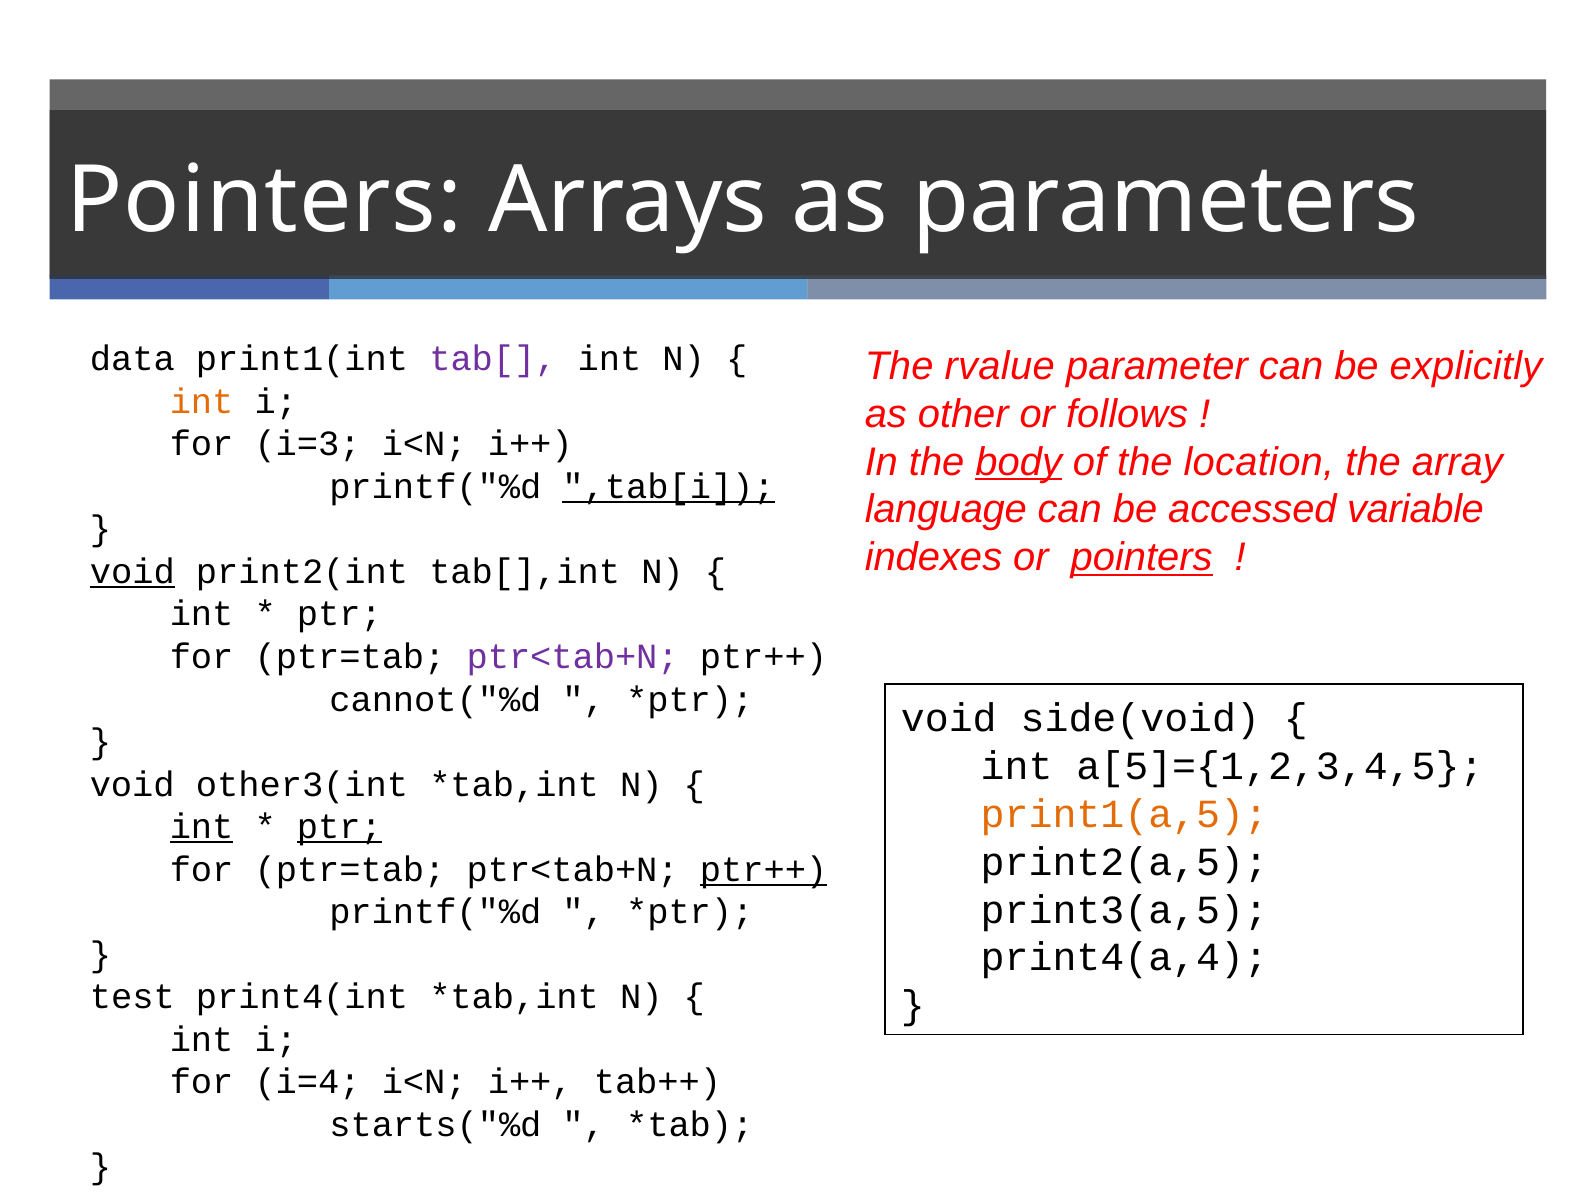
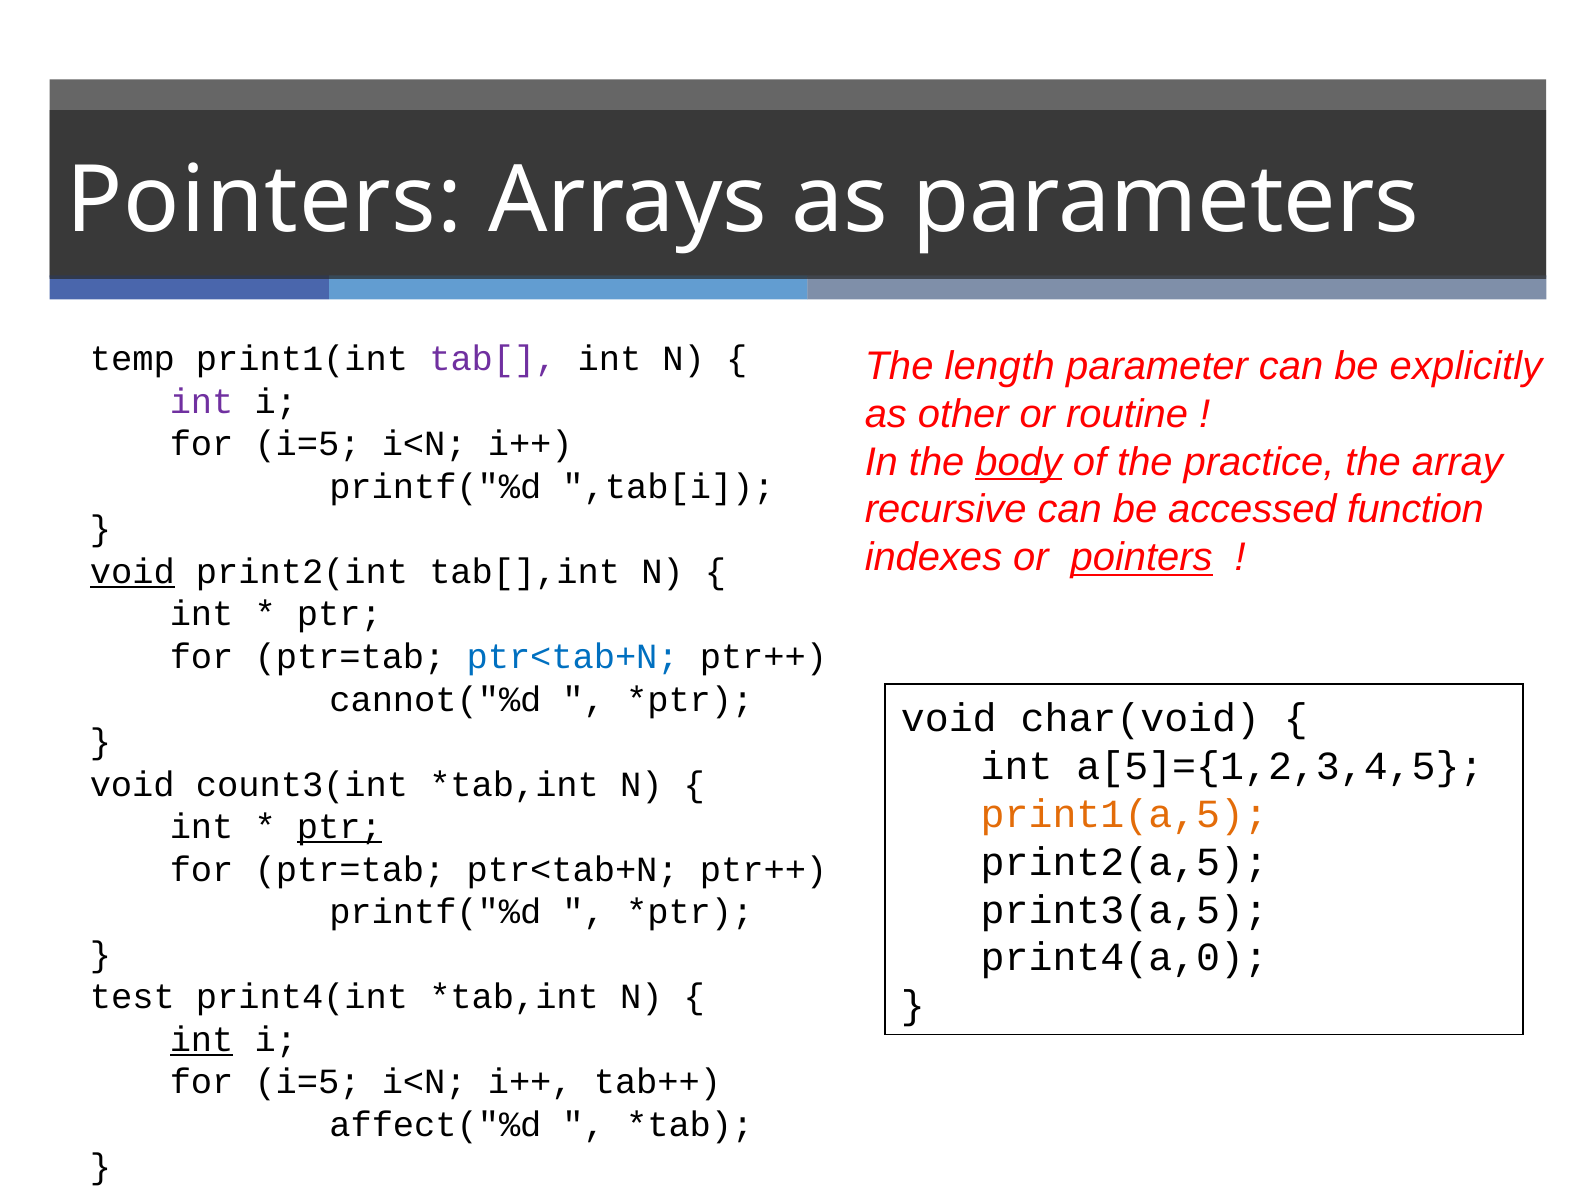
data: data -> temp
rvalue: rvalue -> length
int at (202, 402) colour: orange -> purple
follows: follows -> routine
i=3 at (308, 444): i=3 -> i=5
location: location -> practice
,tab[i underline: present -> none
language: language -> recursive
variable: variable -> function
ptr<tab+N at (573, 657) colour: purple -> blue
side(void: side(void -> char(void
other3(int: other3(int -> count3(int
int at (202, 827) underline: present -> none
ptr++ at (764, 869) underline: present -> none
print4(a,4: print4(a,4 -> print4(a,0
int at (202, 1040) underline: none -> present
i=4 at (308, 1082): i=4 -> i=5
starts("%d: starts("%d -> affect("%d
